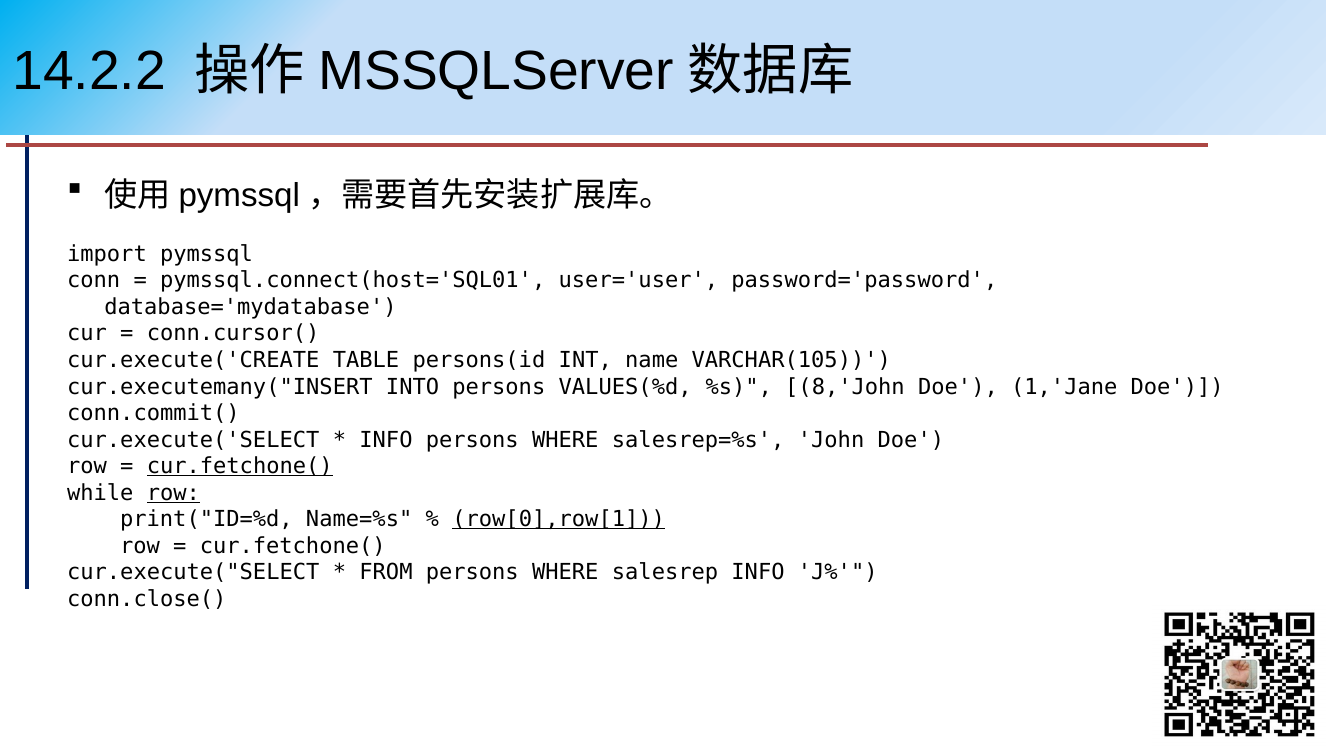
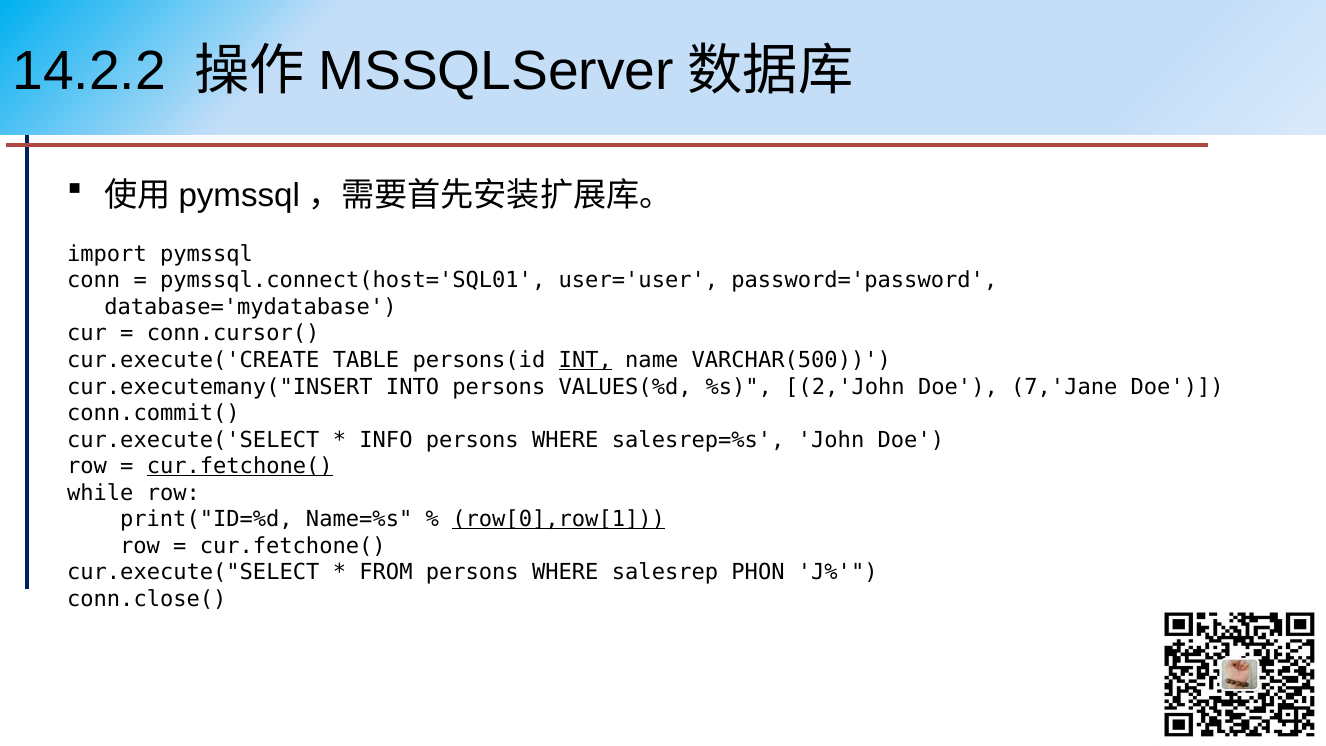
INT underline: none -> present
VARCHAR(105: VARCHAR(105 -> VARCHAR(500
8,'John: 8,'John -> 2,'John
1,'Jane: 1,'Jane -> 7,'Jane
row at (173, 493) underline: present -> none
salesrep INFO: INFO -> PHON
